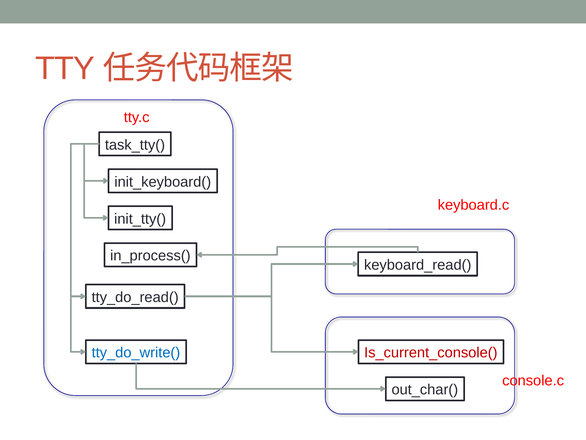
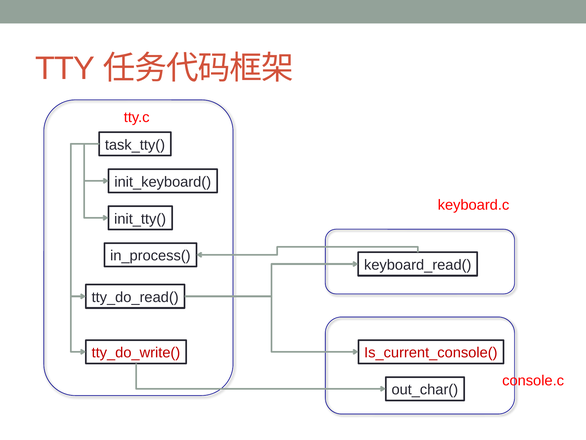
tty_do_write( colour: blue -> red
